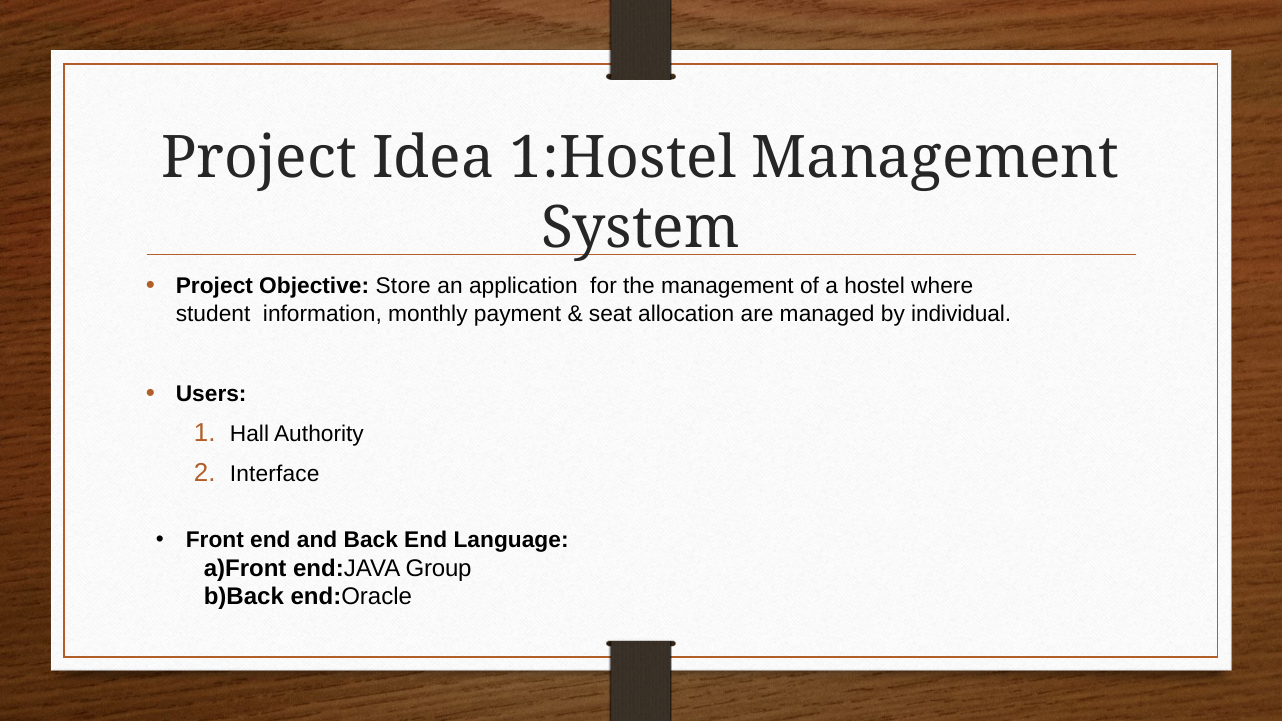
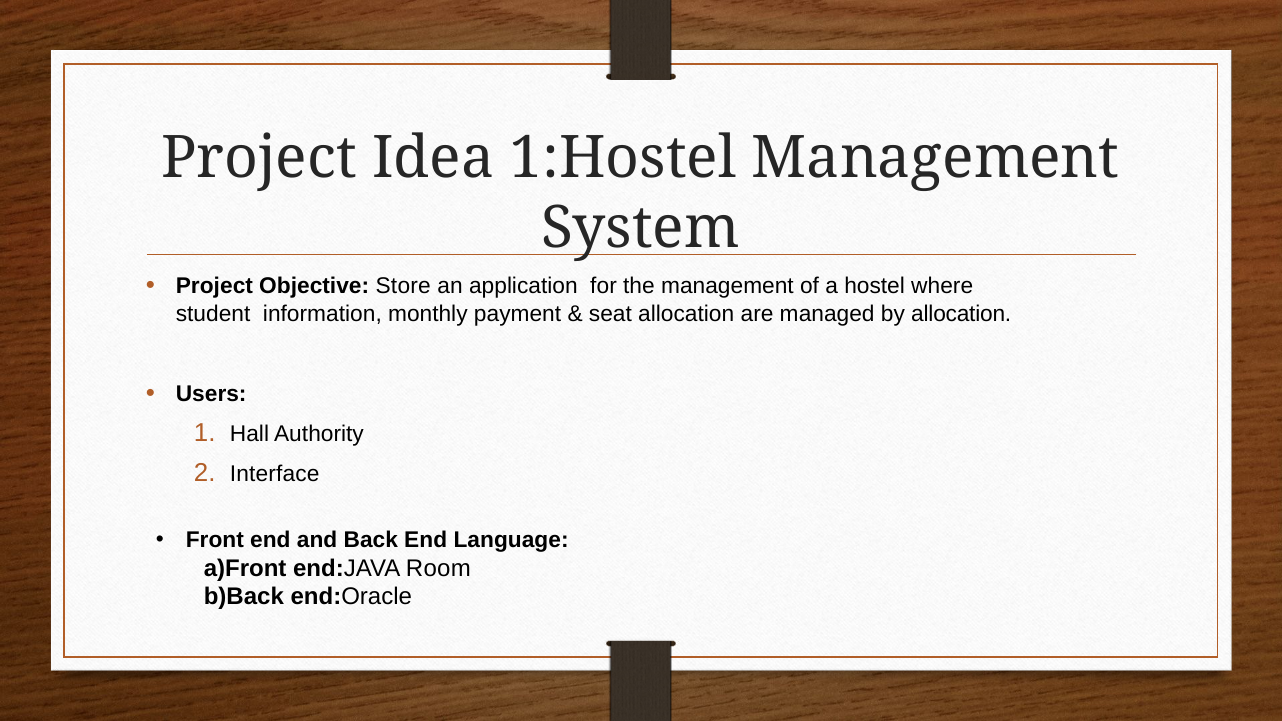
by individual: individual -> allocation
Group: Group -> Room
